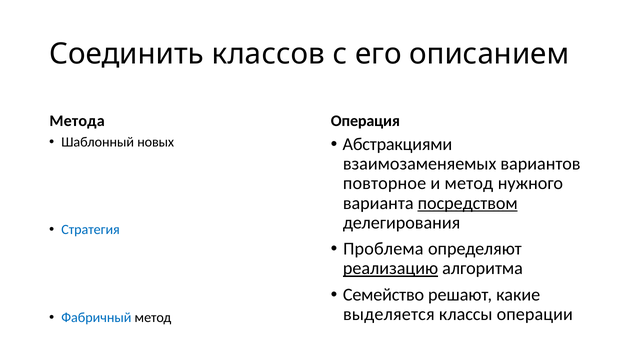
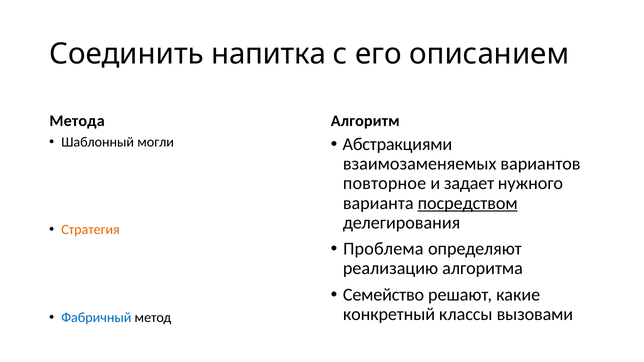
классов: классов -> напитка
Операция: Операция -> Алгоритм
новых: новых -> могли
и метод: метод -> задает
Стратегия colour: blue -> orange
реализацию underline: present -> none
выделяется: выделяется -> конкретный
операции: операции -> вызовами
